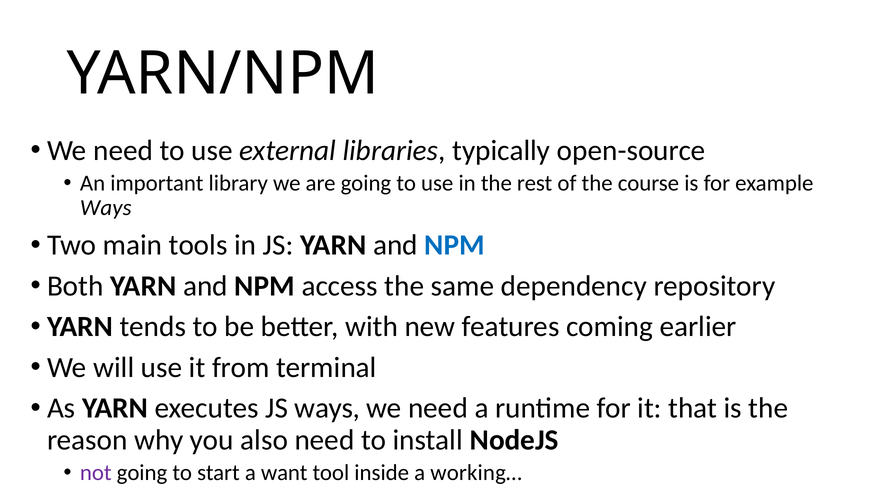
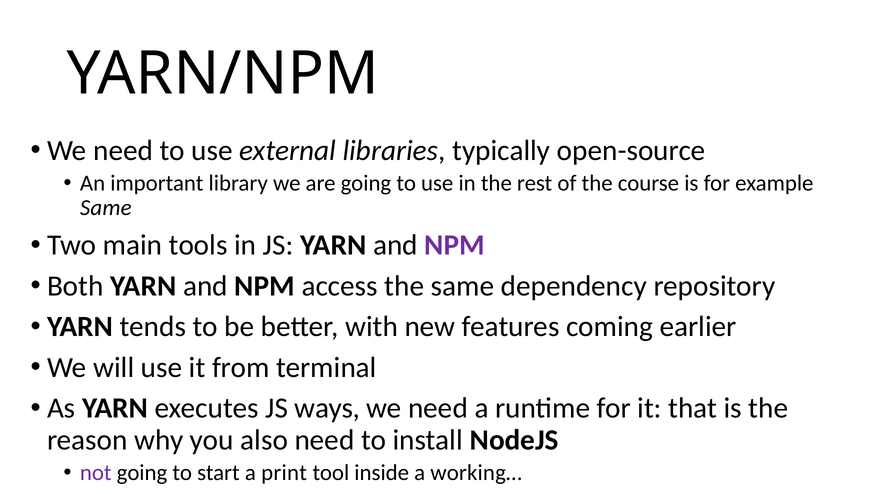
Ways at (106, 208): Ways -> Same
NPM at (455, 245) colour: blue -> purple
want: want -> print
